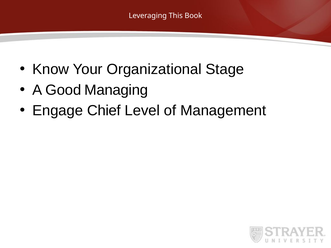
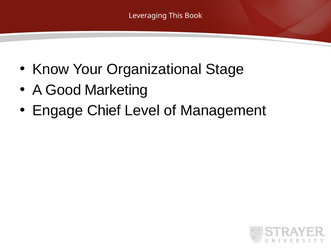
Managing: Managing -> Marketing
